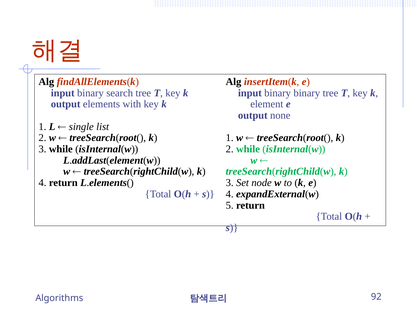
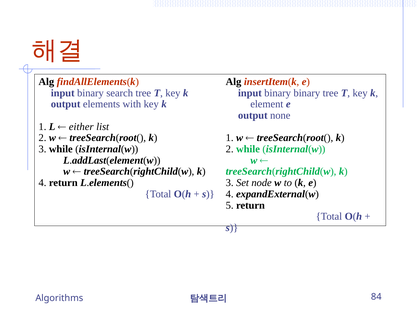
single: single -> either
92: 92 -> 84
